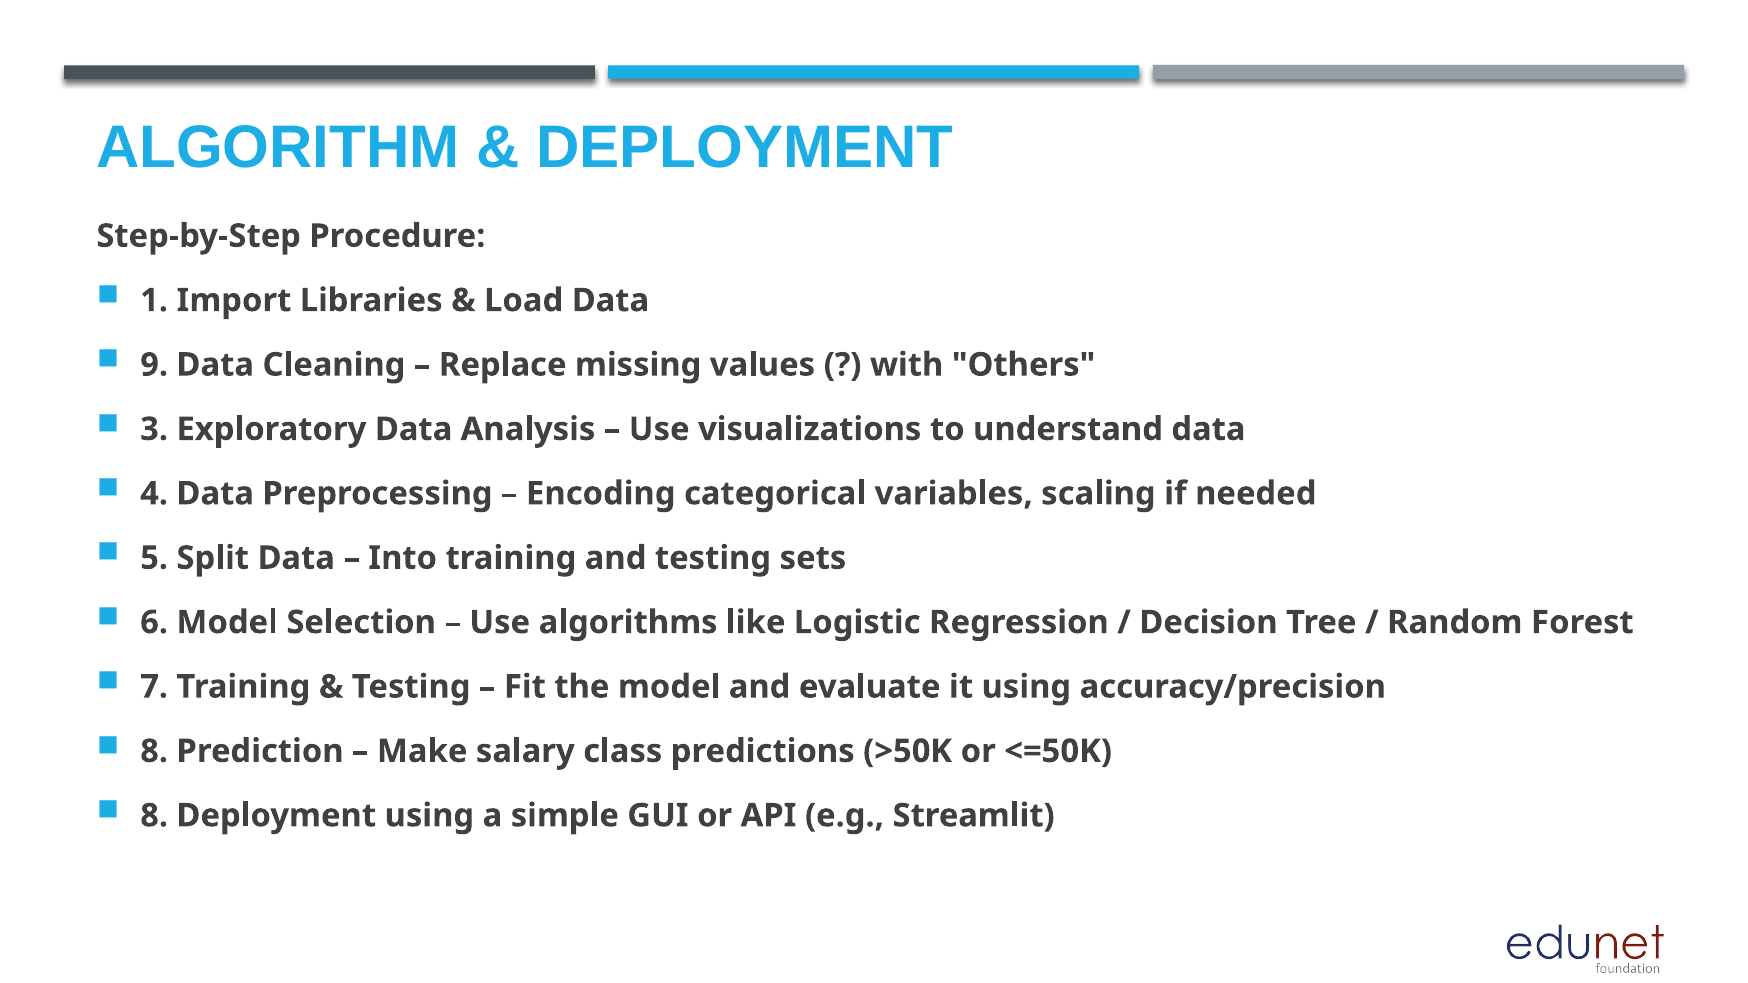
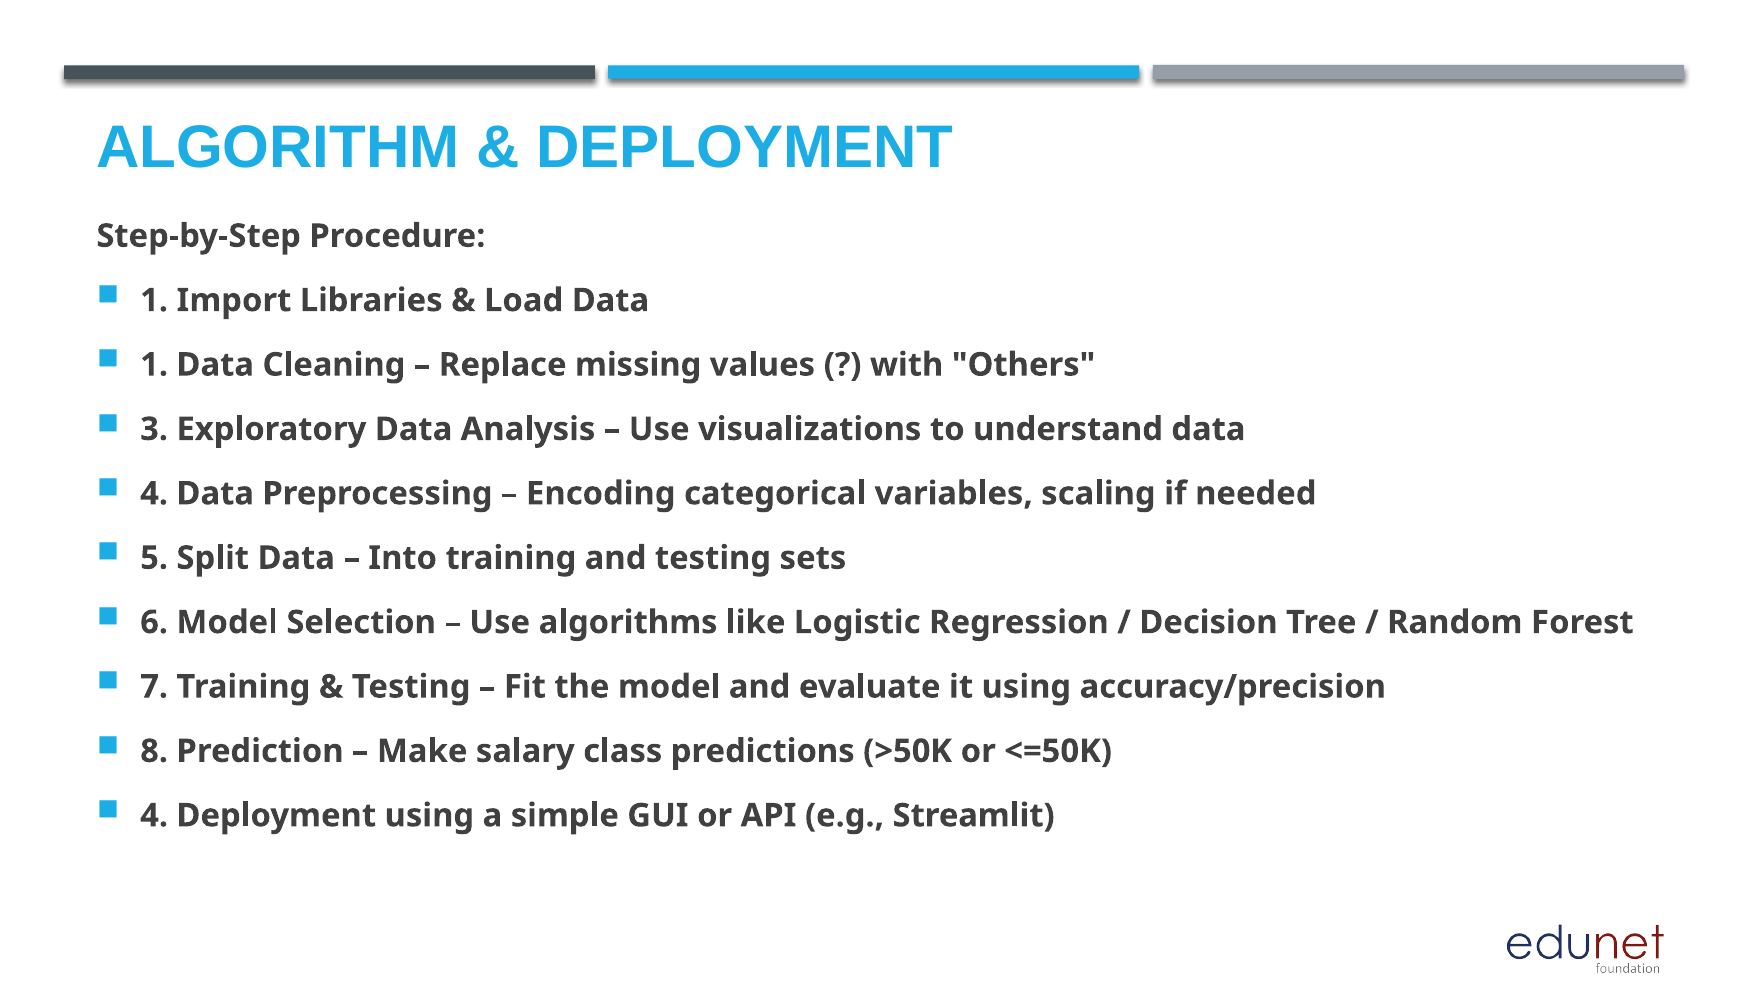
9 at (154, 365): 9 -> 1
8 at (154, 816): 8 -> 4
